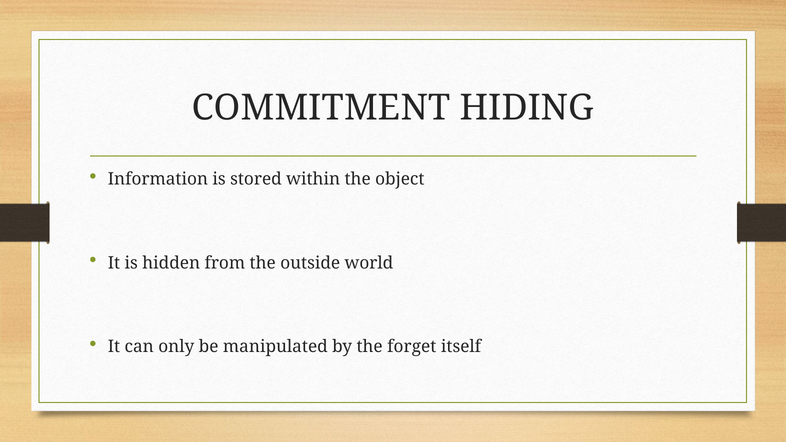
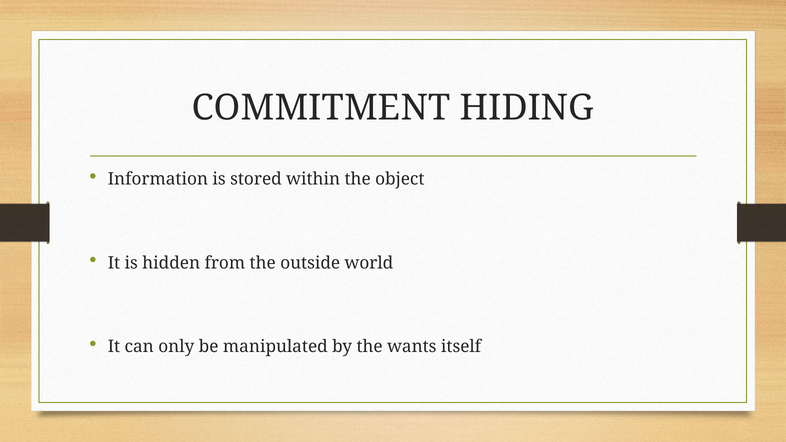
forget: forget -> wants
